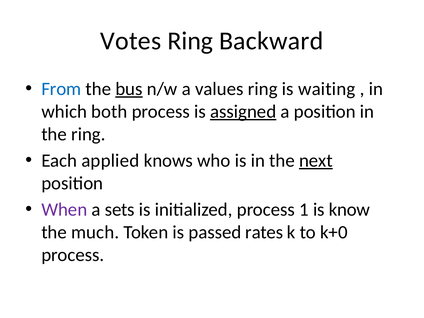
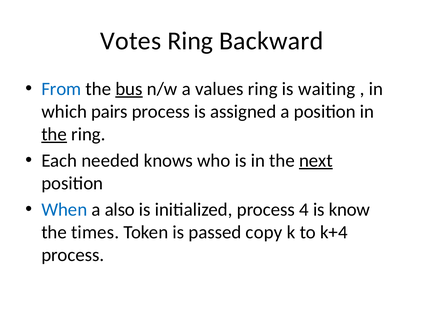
both: both -> pairs
assigned underline: present -> none
the at (54, 134) underline: none -> present
applied: applied -> needed
When colour: purple -> blue
sets: sets -> also
1: 1 -> 4
much: much -> times
rates: rates -> copy
k+0: k+0 -> k+4
